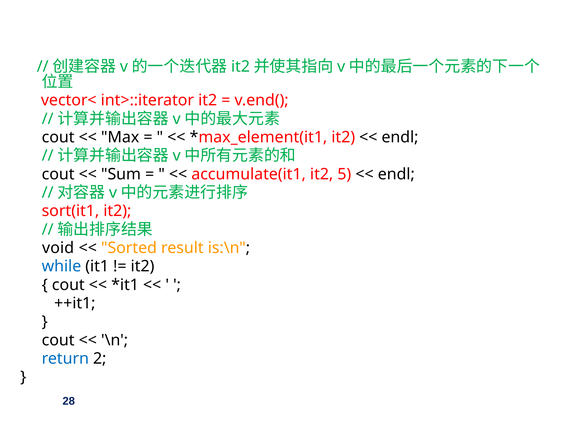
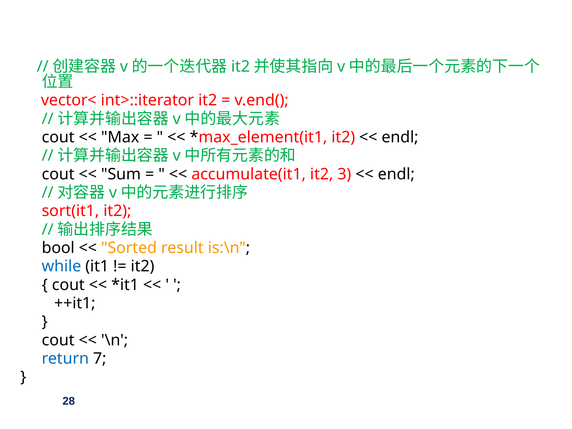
5: 5 -> 3
void: void -> bool
2: 2 -> 7
